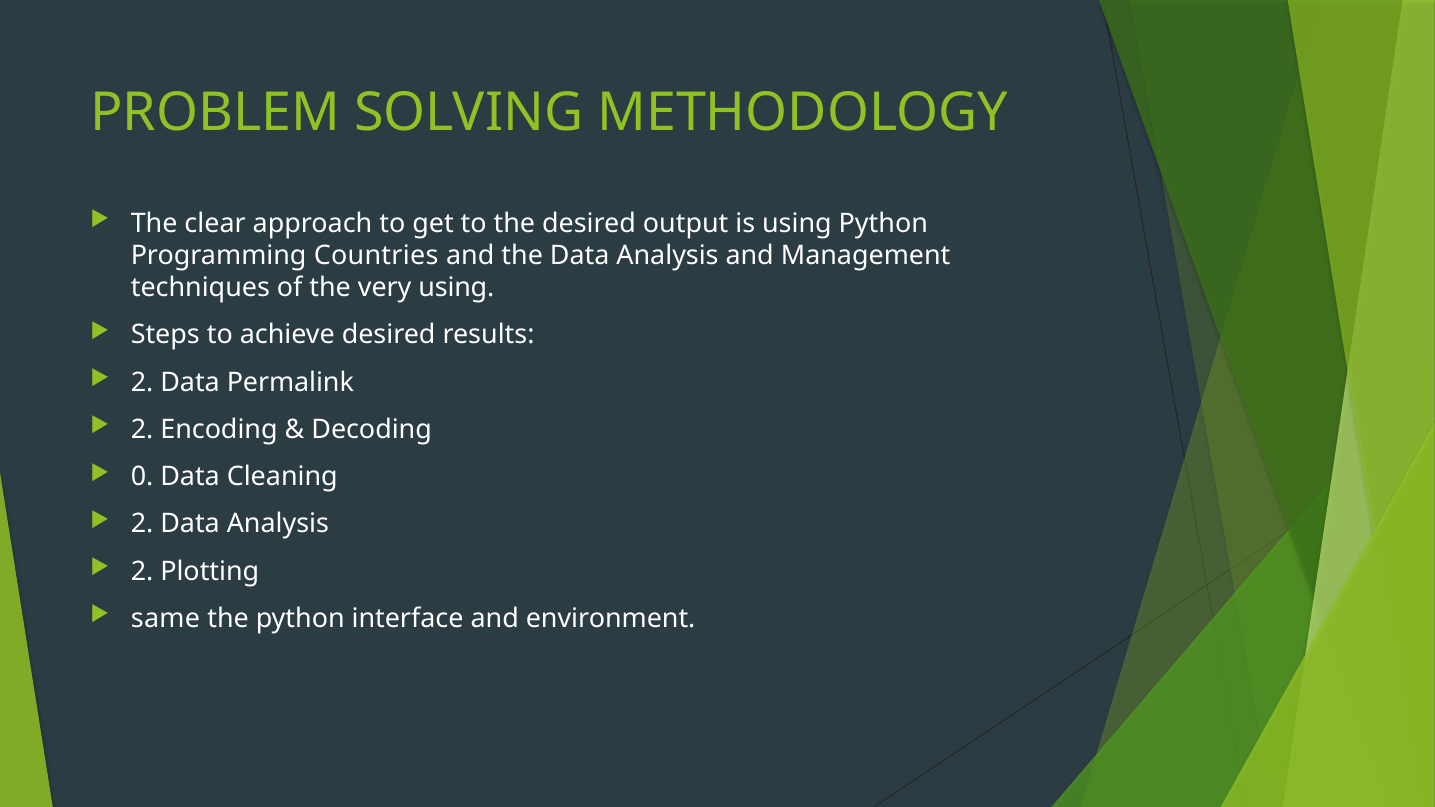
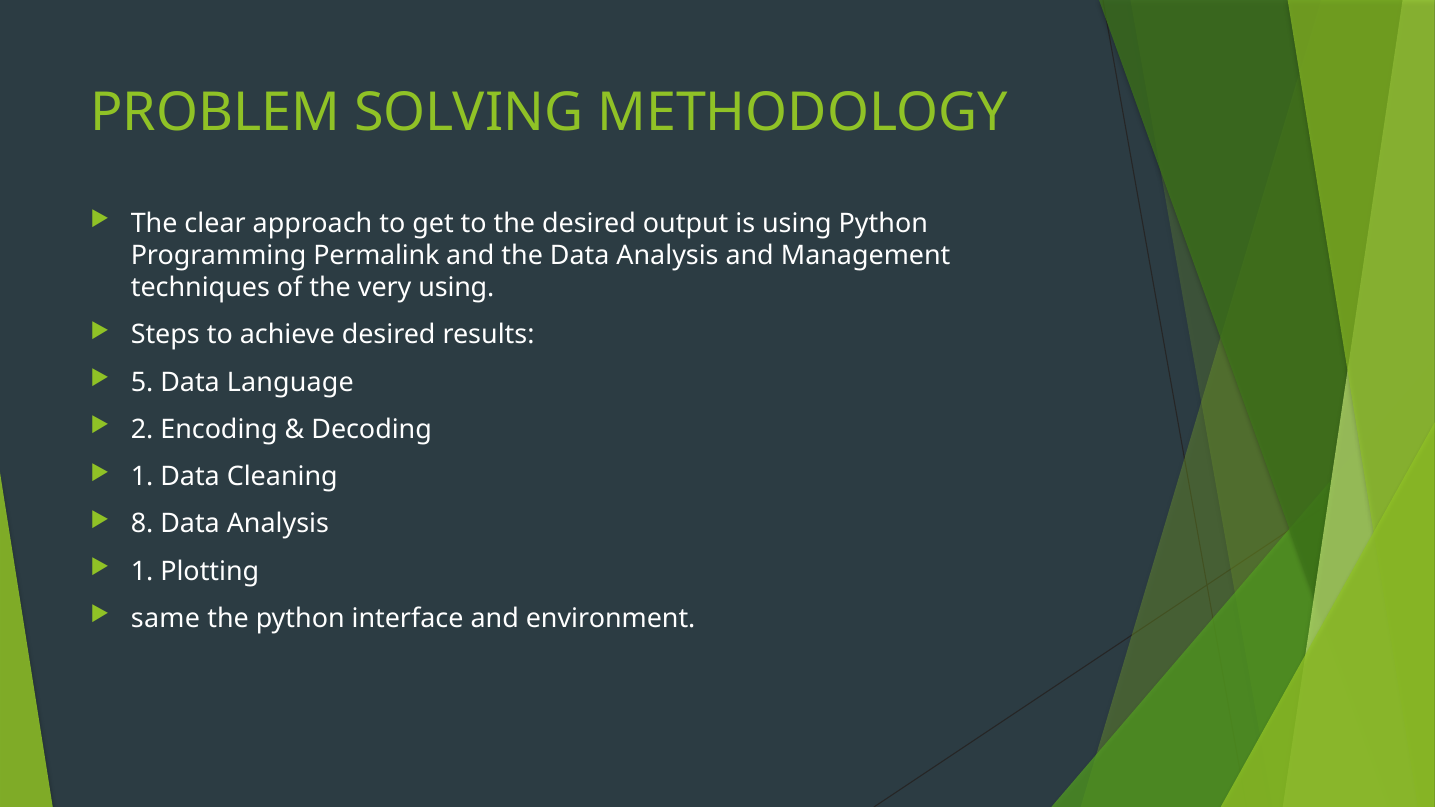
Countries: Countries -> Permalink
2 at (142, 382): 2 -> 5
Permalink: Permalink -> Language
0 at (142, 477): 0 -> 1
2 at (142, 524): 2 -> 8
2 at (142, 571): 2 -> 1
